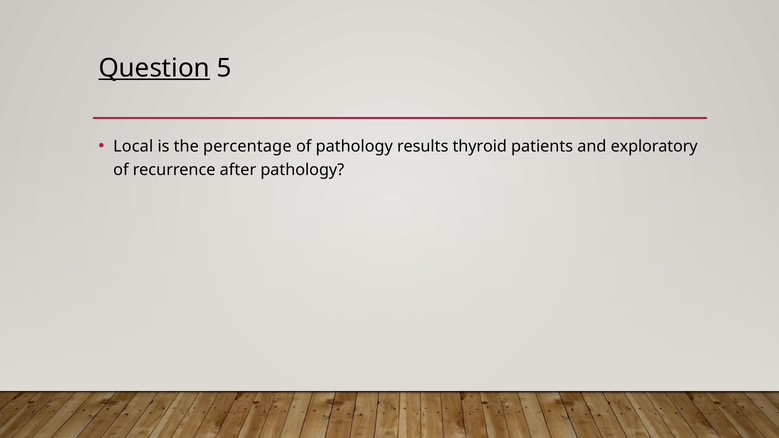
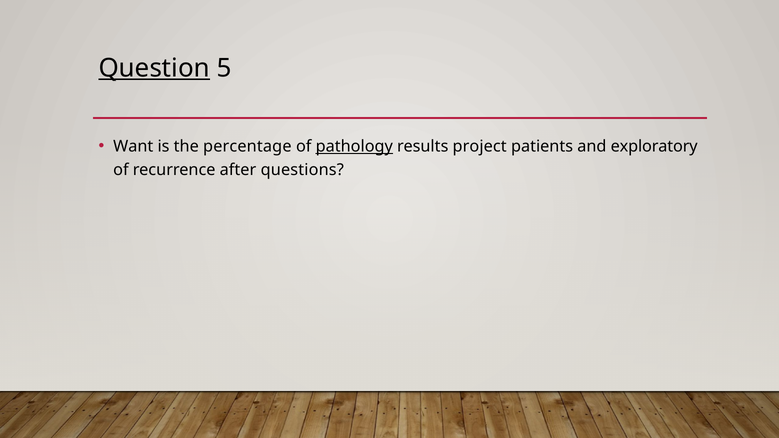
Local: Local -> Want
pathology at (354, 146) underline: none -> present
thyroid: thyroid -> project
after pathology: pathology -> questions
